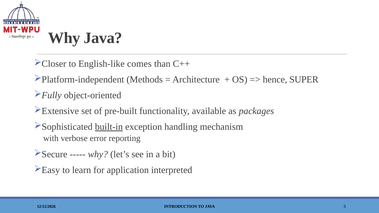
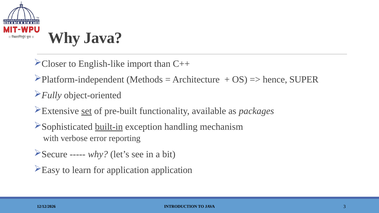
comes: comes -> import
set underline: none -> present
application interpreted: interpreted -> application
